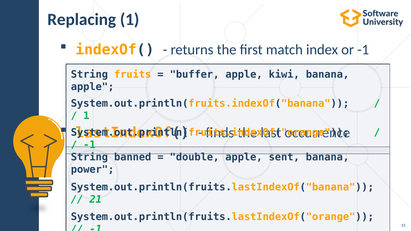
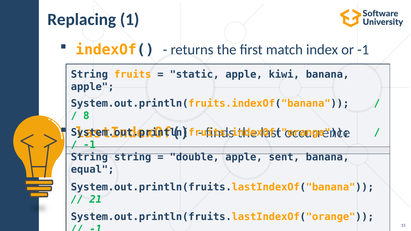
buffer: buffer -> static
1 at (86, 116): 1 -> 8
String banned: banned -> string
power: power -> equal
